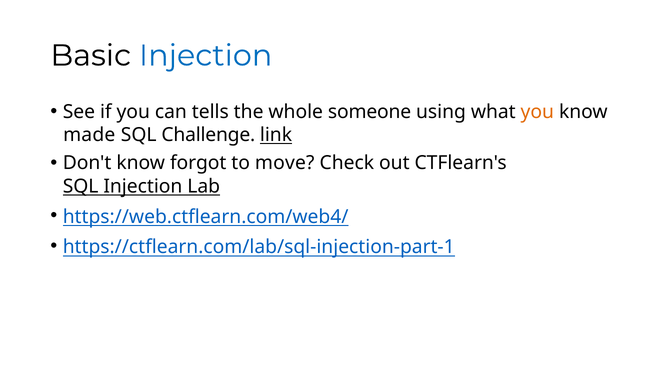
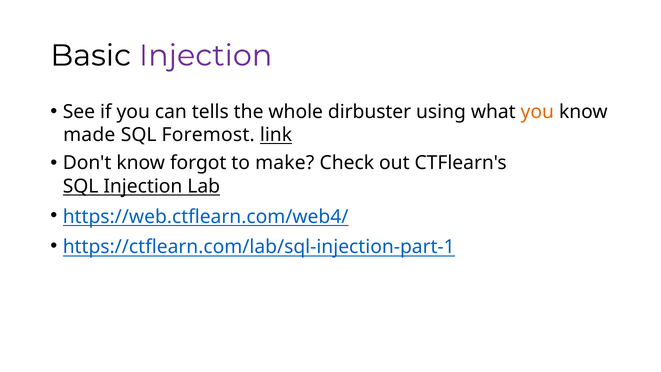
Injection at (206, 56) colour: blue -> purple
someone: someone -> dirbuster
Challenge: Challenge -> Foremost
move: move -> make
